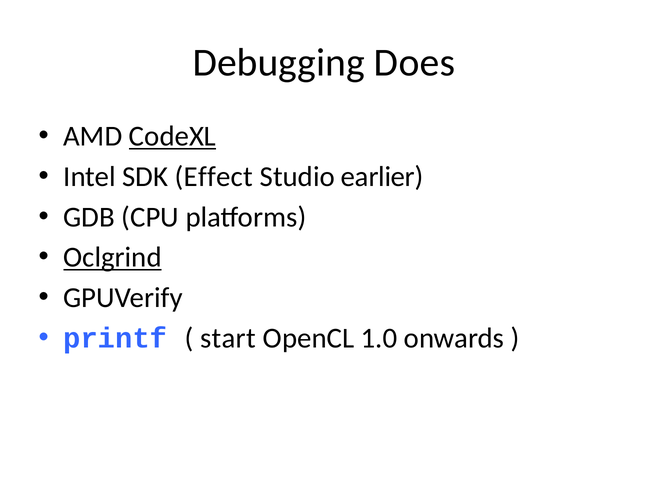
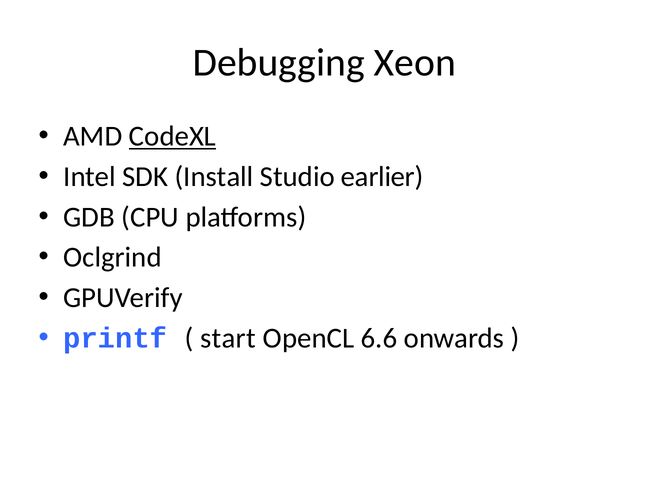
Does: Does -> Xeon
Effect: Effect -> Install
Oclgrind underline: present -> none
1.0: 1.0 -> 6.6
